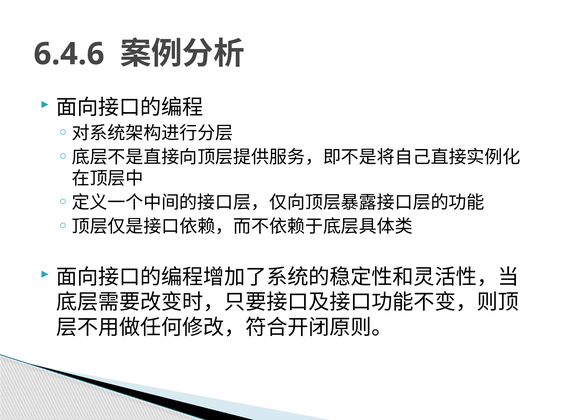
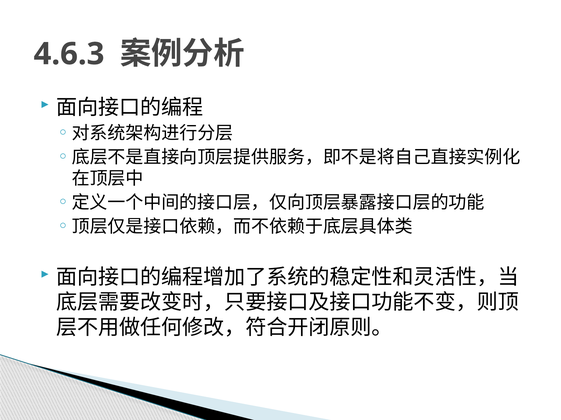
6.4.6: 6.4.6 -> 4.6.3
